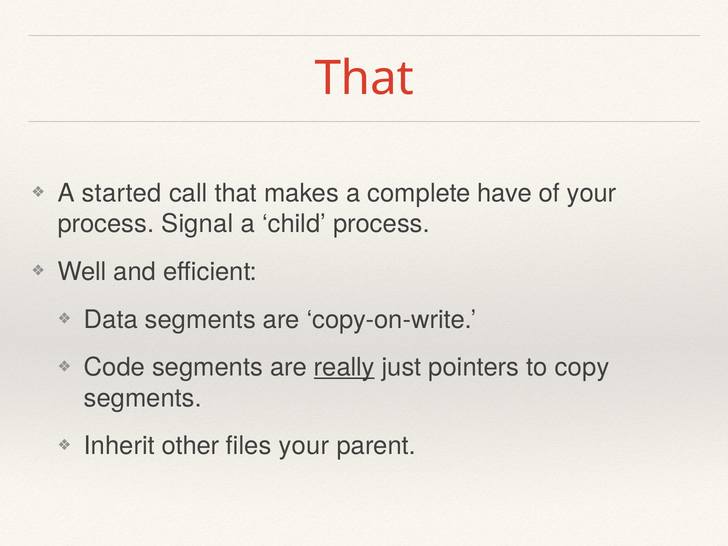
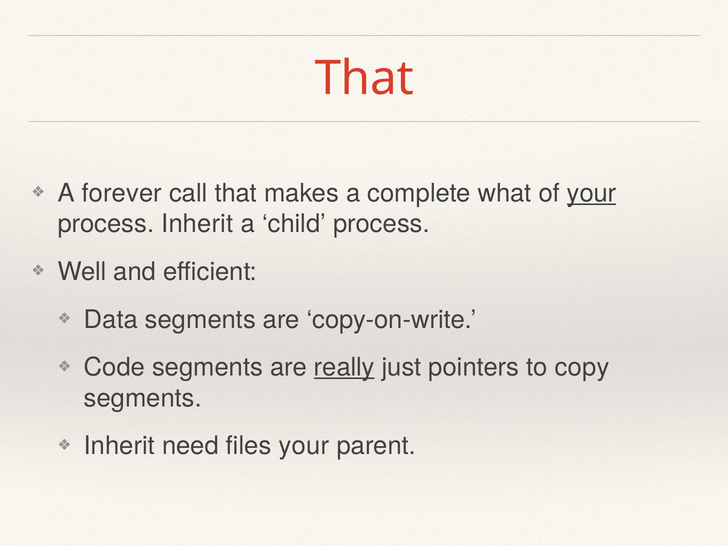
started: started -> forever
have: have -> what
your at (592, 193) underline: none -> present
process Signal: Signal -> Inherit
other: other -> need
